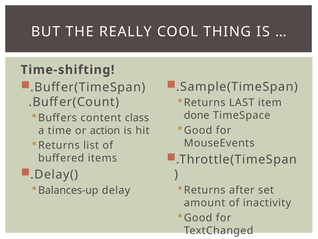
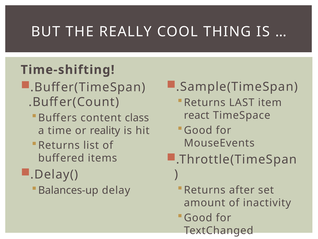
done: done -> react
action: action -> reality
